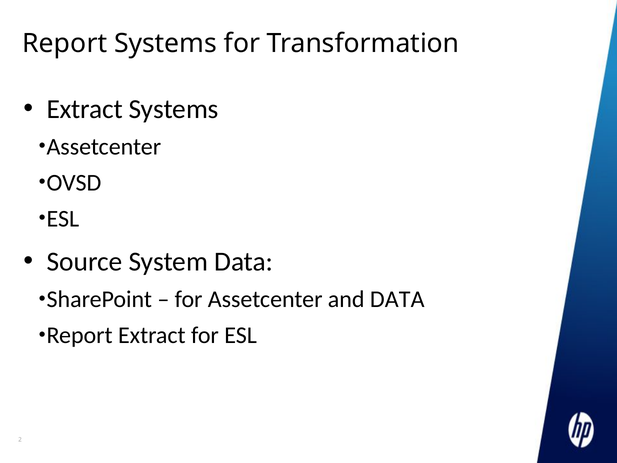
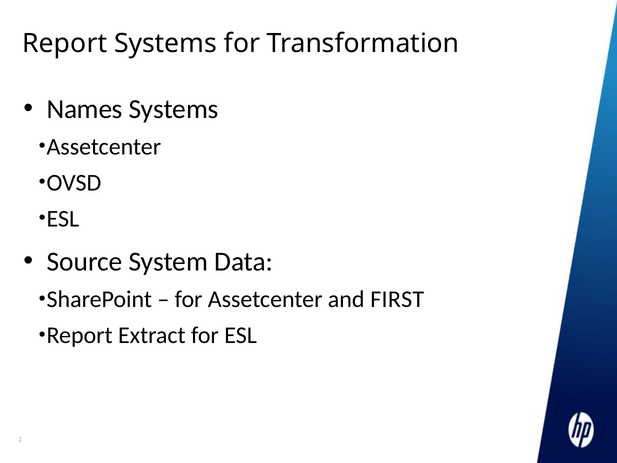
Extract at (85, 109): Extract -> Names
and DATA: DATA -> FIRST
